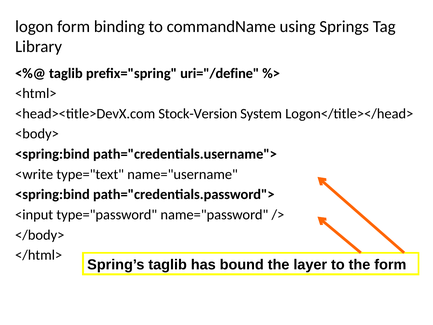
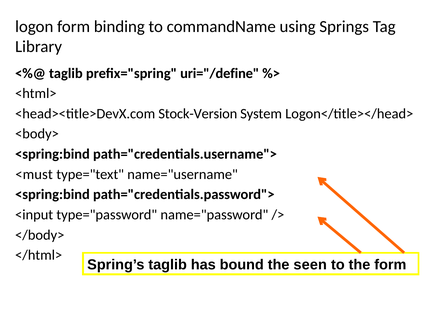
<write: <write -> <must
layer: layer -> seen
